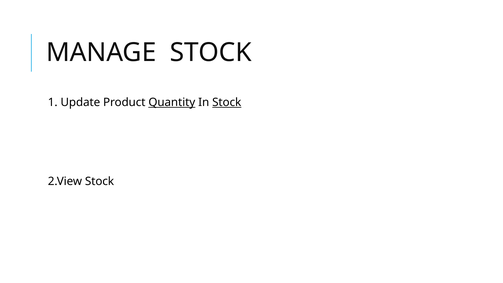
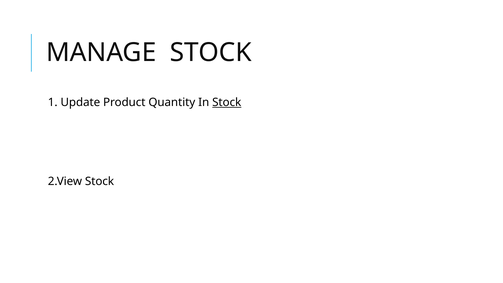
Quantity underline: present -> none
